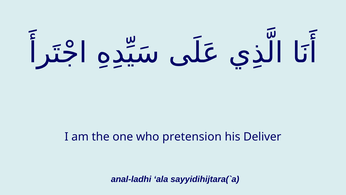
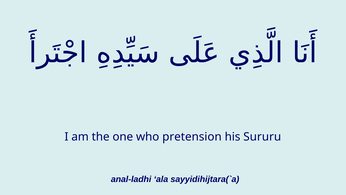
Deliver: Deliver -> Sururu
